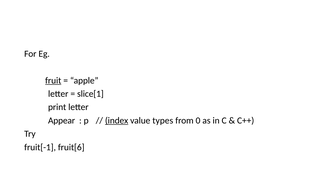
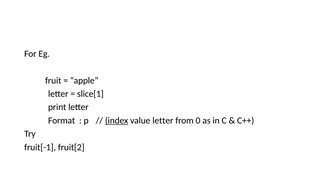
fruit underline: present -> none
Appear: Appear -> Format
value types: types -> letter
fruit[6: fruit[6 -> fruit[2
